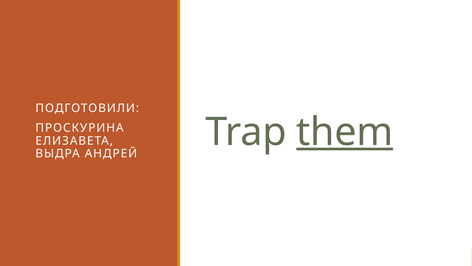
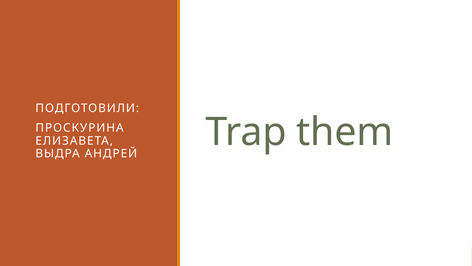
them underline: present -> none
